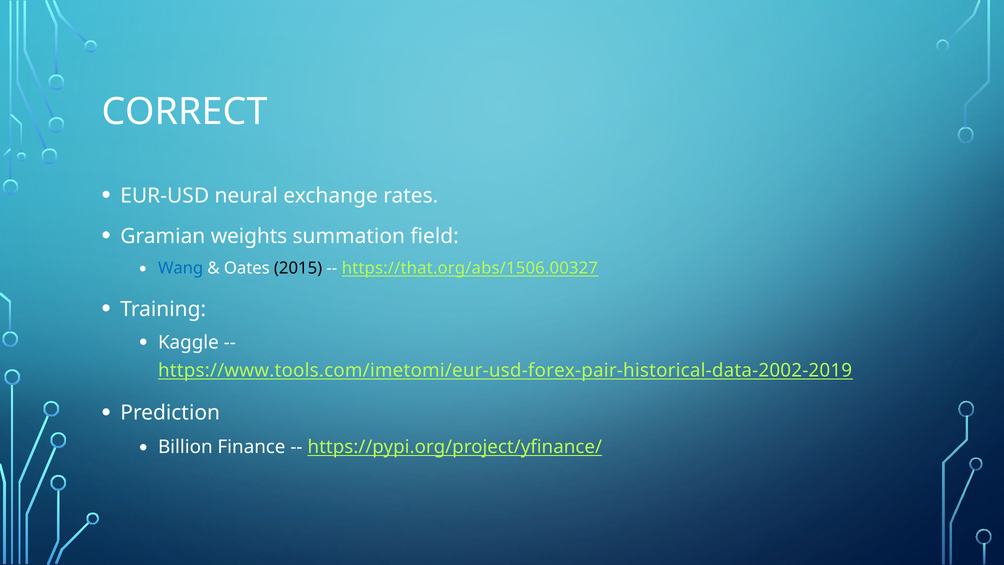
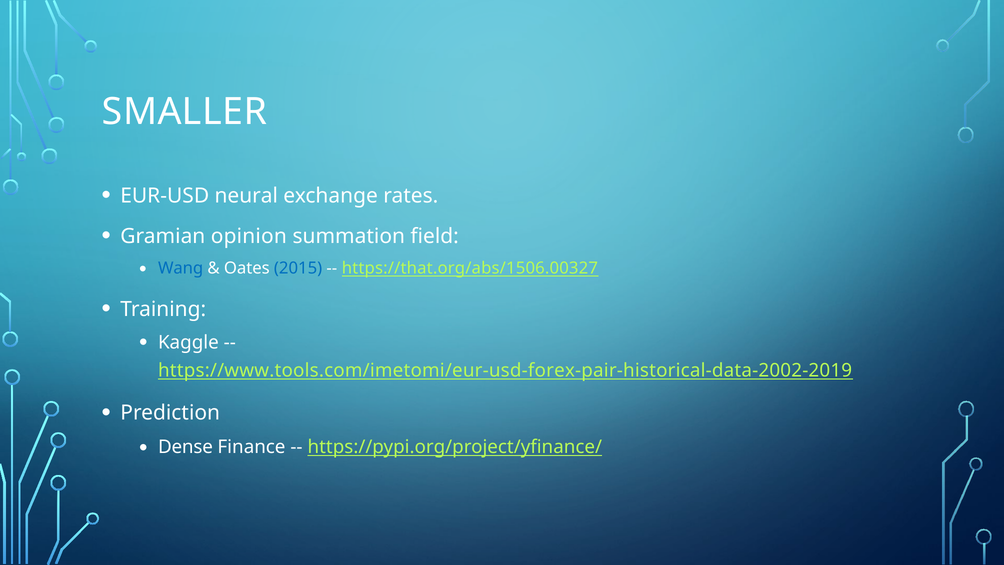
CORRECT: CORRECT -> SMALLER
weights: weights -> opinion
2015 colour: black -> blue
Billion: Billion -> Dense
